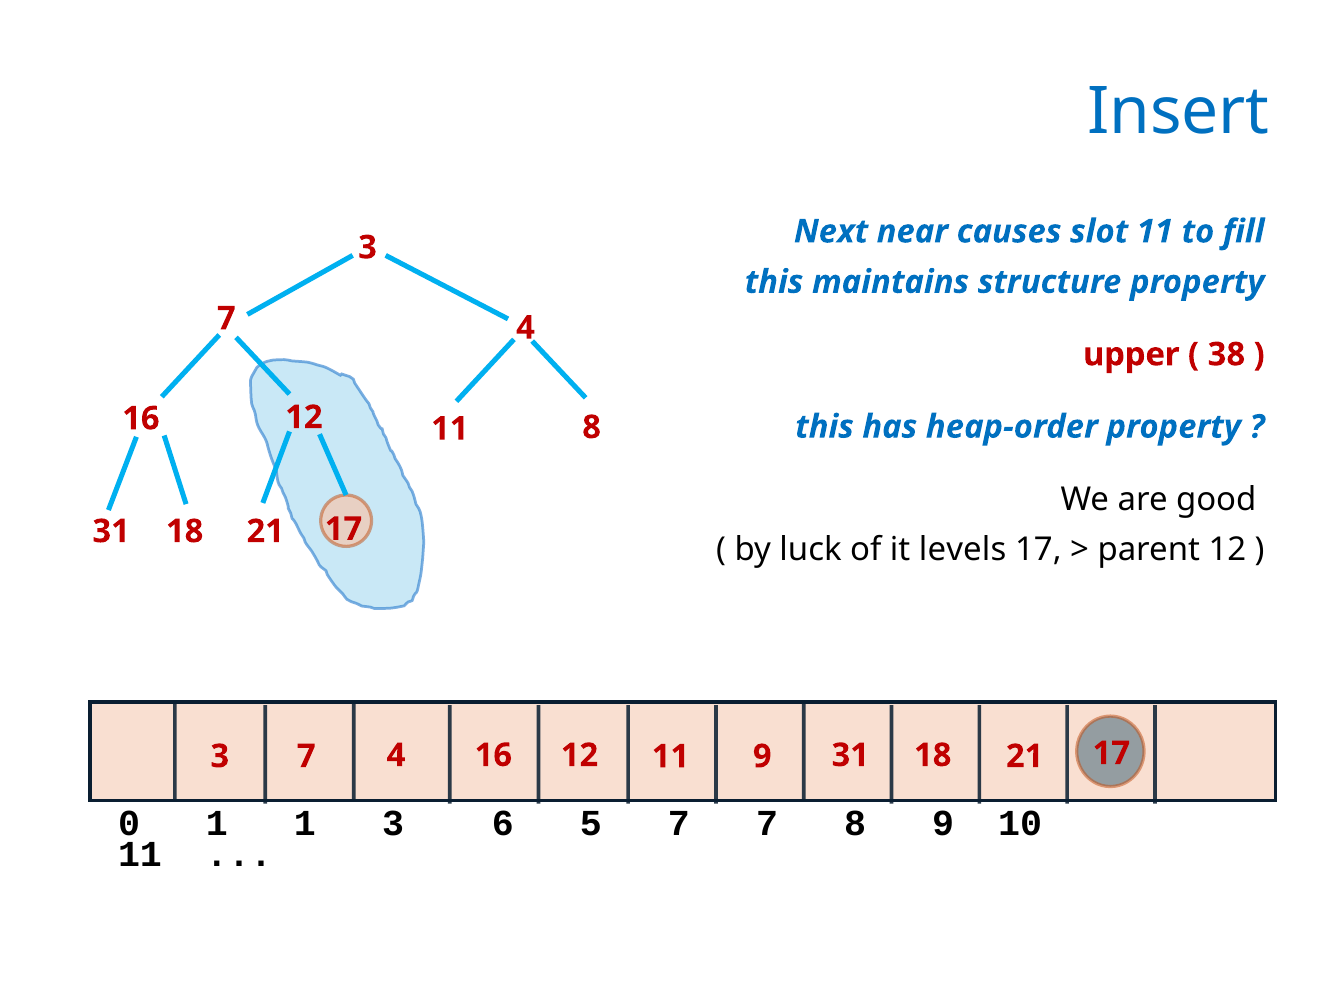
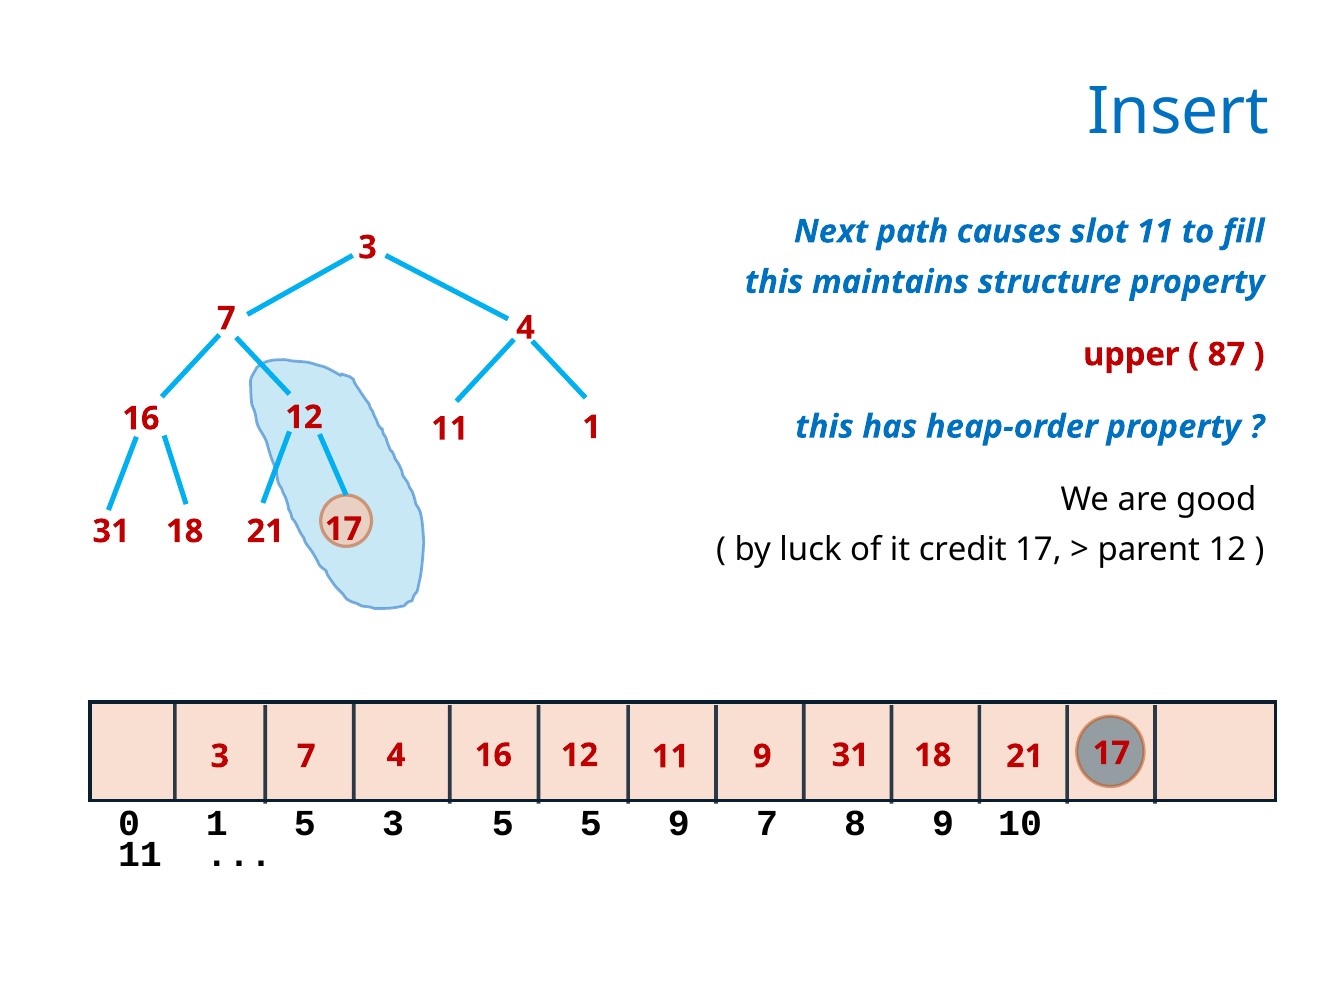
near: near -> path
38: 38 -> 87
11 8: 8 -> 1
levels: levels -> credit
1 1: 1 -> 5
3 6: 6 -> 5
5 7: 7 -> 9
